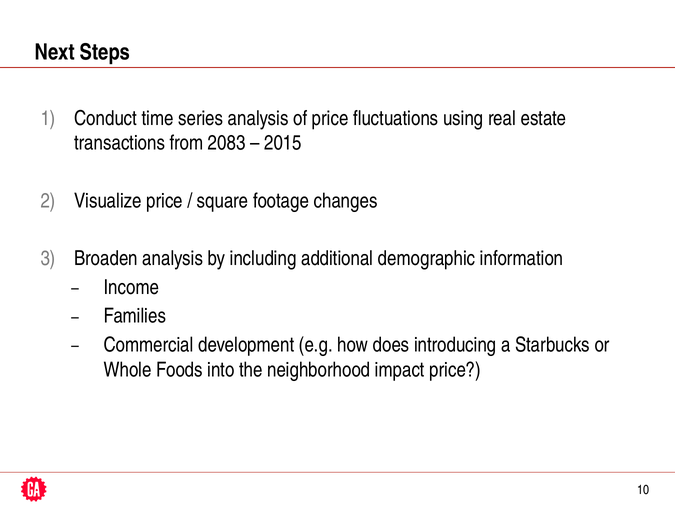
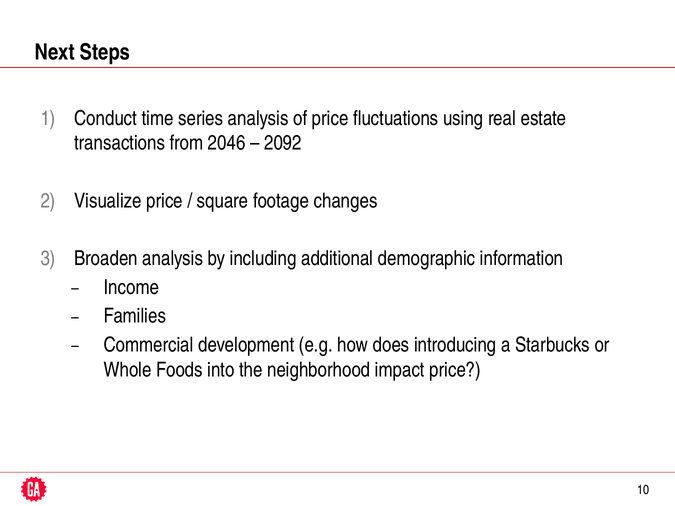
2083: 2083 -> 2046
2015: 2015 -> 2092
